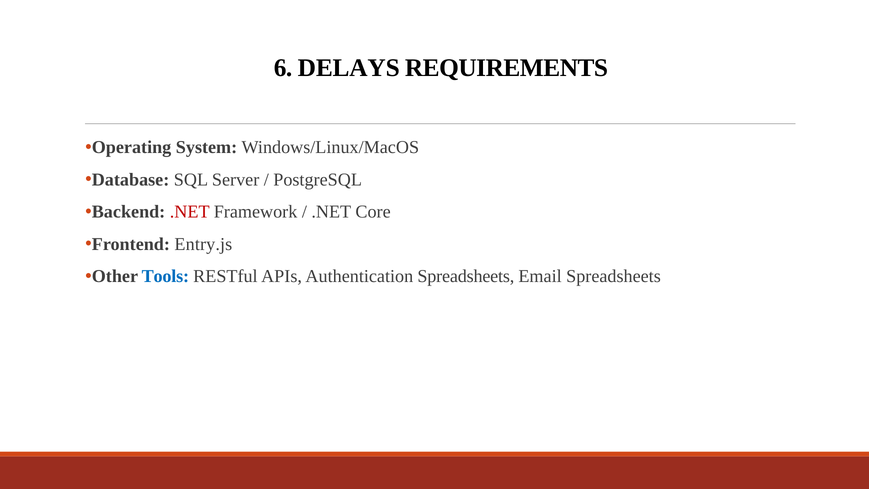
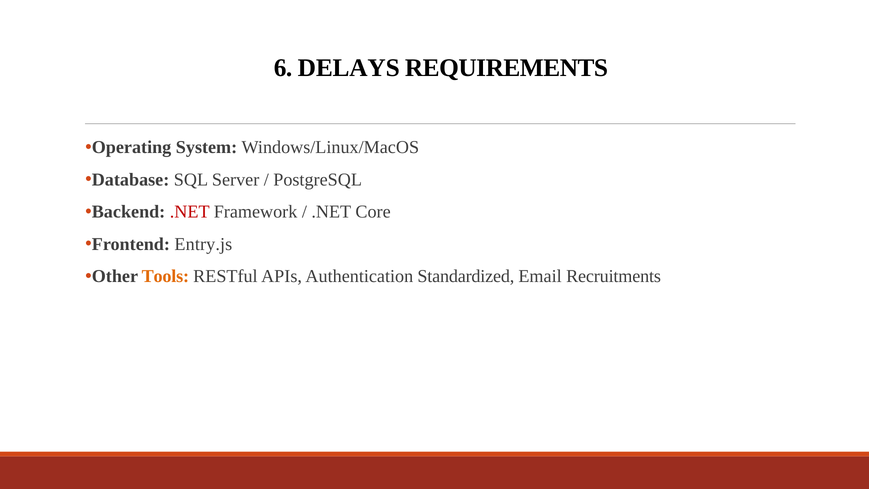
Tools colour: blue -> orange
Authentication Spreadsheets: Spreadsheets -> Standardized
Email Spreadsheets: Spreadsheets -> Recruitments
